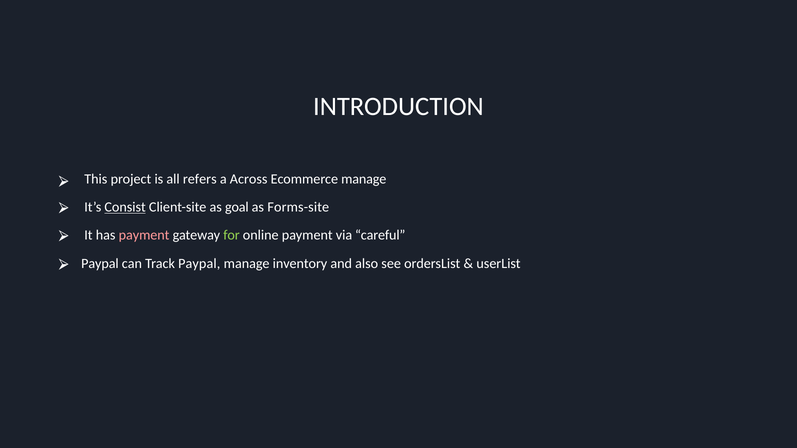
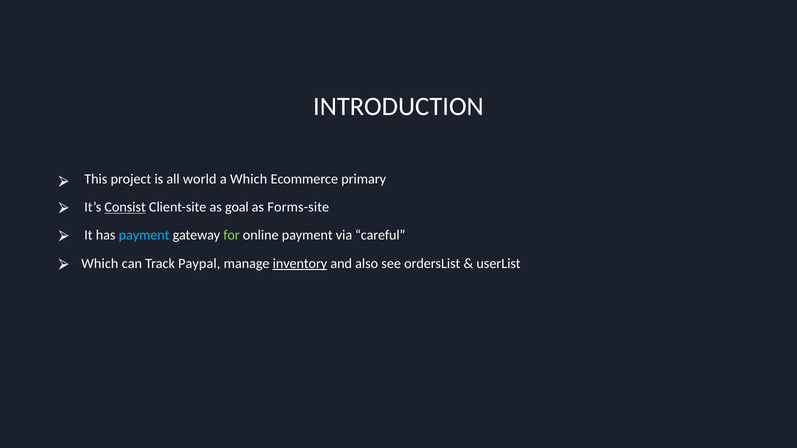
refers: refers -> world
a Across: Across -> Which
Ecommerce manage: manage -> primary
payment at (144, 235) colour: pink -> light blue
Paypal at (100, 264): Paypal -> Which
inventory underline: none -> present
